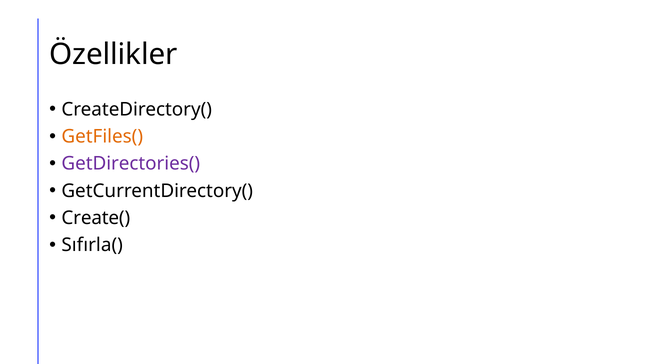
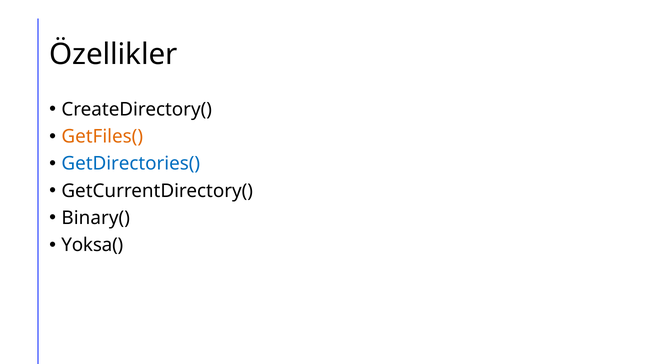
GetDirectories( colour: purple -> blue
Create(: Create( -> Binary(
Sıfırla(: Sıfırla( -> Yoksa(
